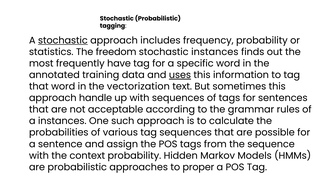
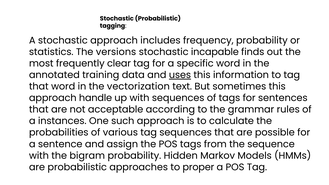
stochastic at (63, 40) underline: present -> none
freedom: freedom -> versions
stochastic instances: instances -> incapable
have: have -> clear
context: context -> bigram
